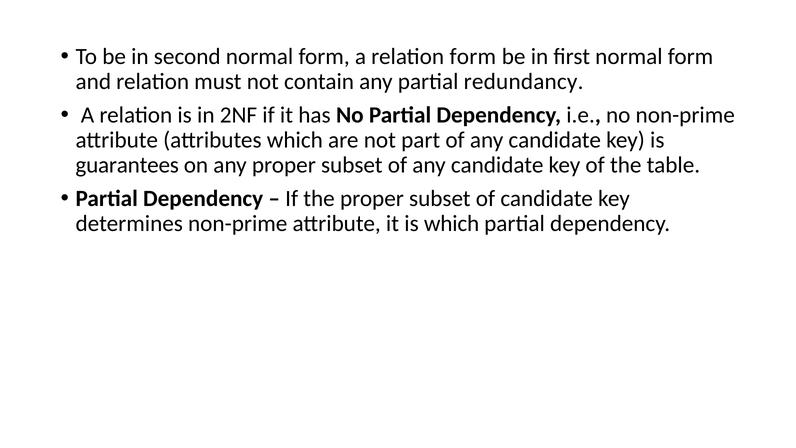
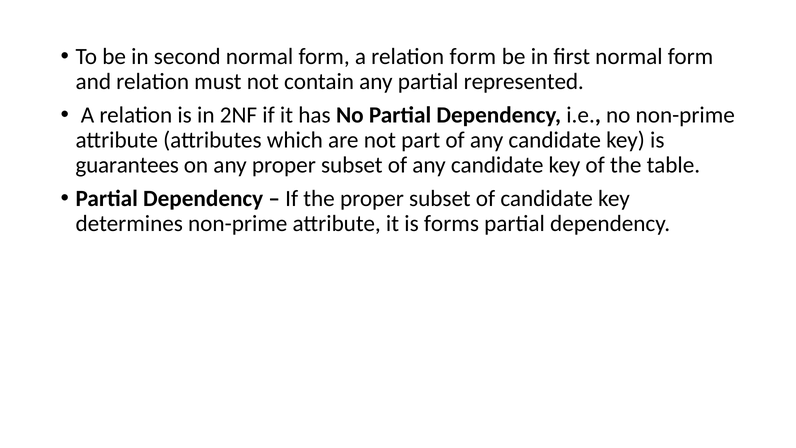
redundancy: redundancy -> represented
is which: which -> forms
